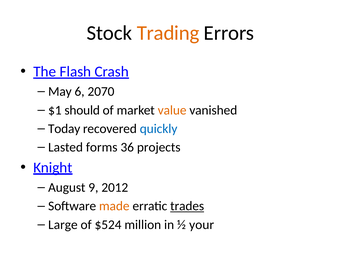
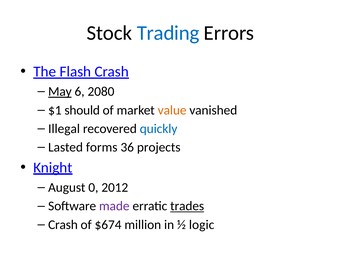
Trading colour: orange -> blue
May underline: none -> present
2070: 2070 -> 2080
Today: Today -> Illegal
9: 9 -> 0
made colour: orange -> purple
Large at (63, 224): Large -> Crash
$524: $524 -> $674
your: your -> logic
